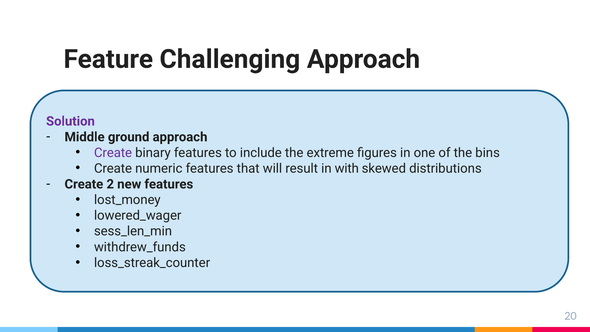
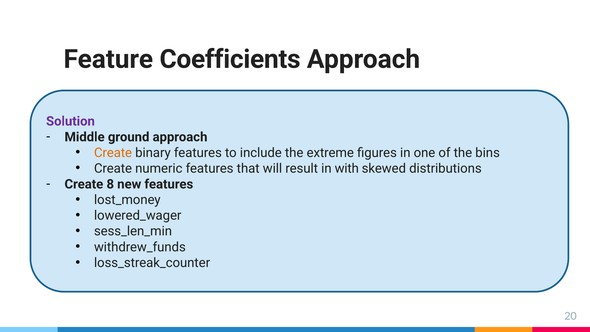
Challenging: Challenging -> Coefficients
Create at (113, 153) colour: purple -> orange
2: 2 -> 8
